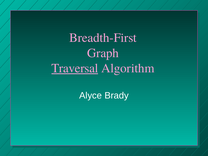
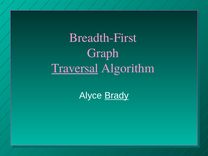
Brady underline: none -> present
